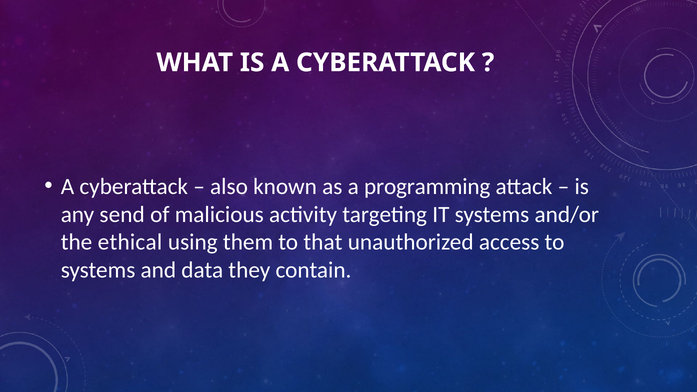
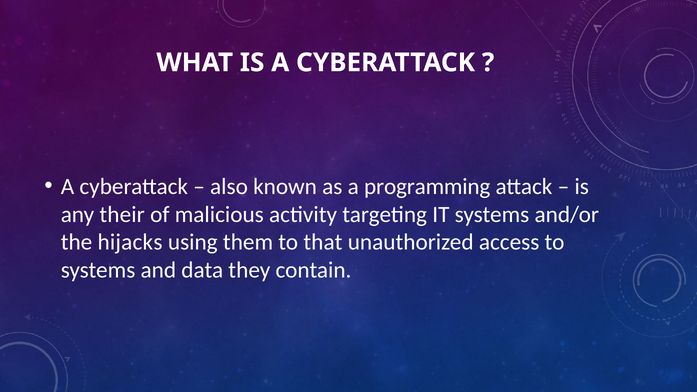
send: send -> their
ethical: ethical -> hijacks
